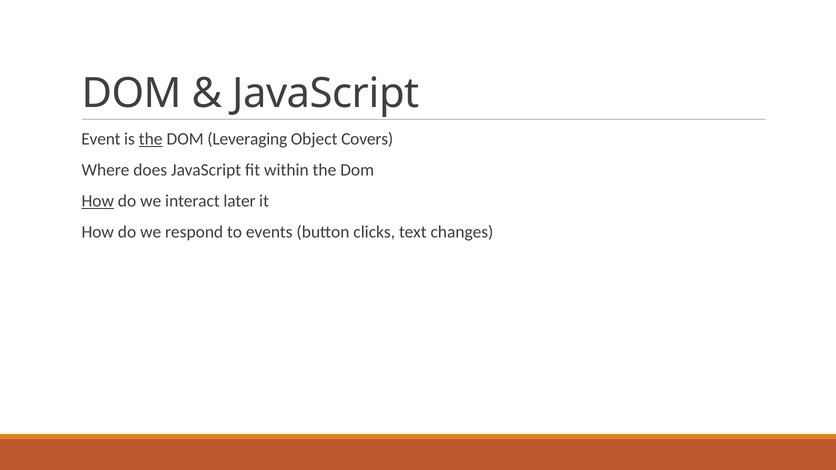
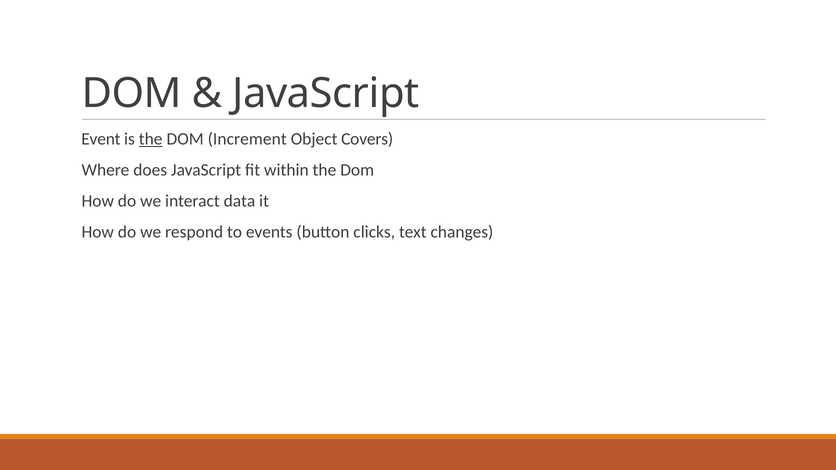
Leveraging: Leveraging -> Increment
How at (98, 201) underline: present -> none
later: later -> data
